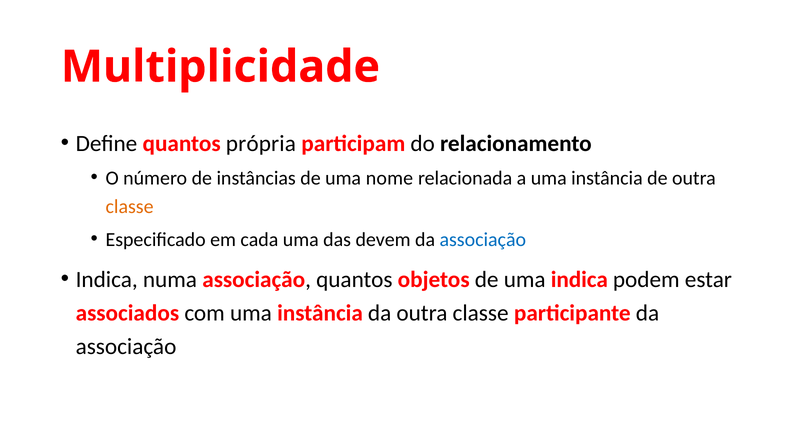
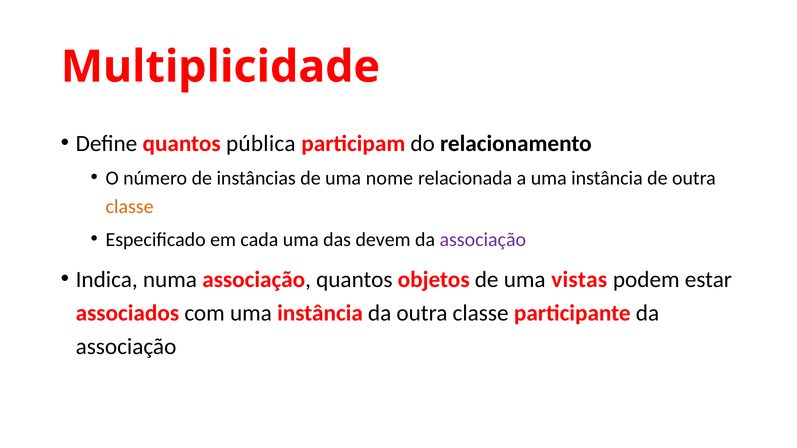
própria: própria -> pública
associação at (483, 240) colour: blue -> purple
uma indica: indica -> vistas
